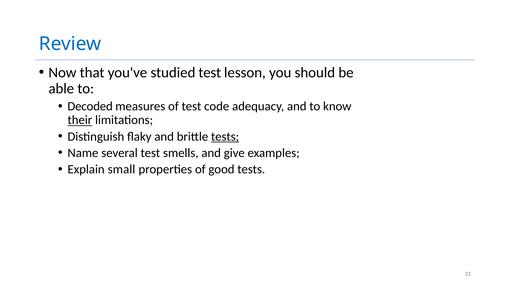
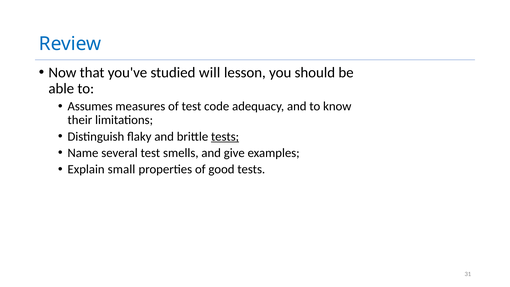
studied test: test -> will
Decoded: Decoded -> Assumes
their underline: present -> none
